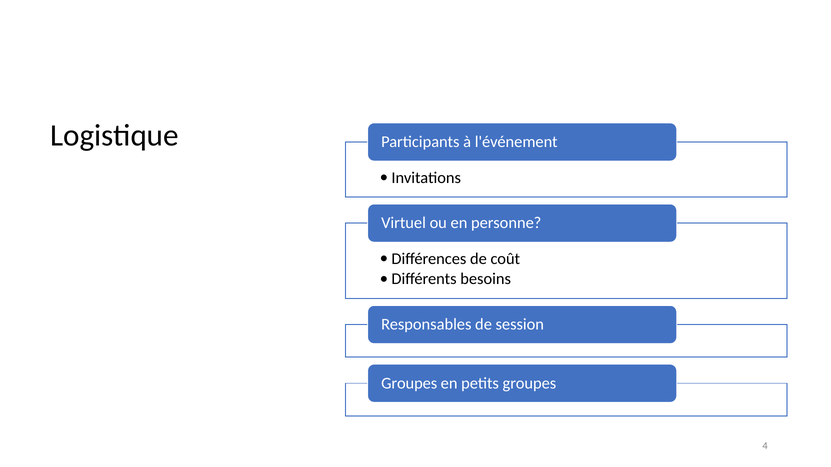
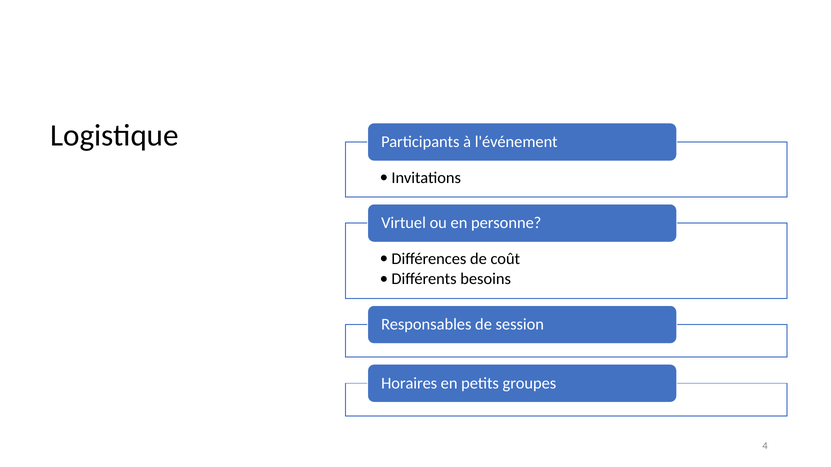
Groupes at (409, 384): Groupes -> Horaires
